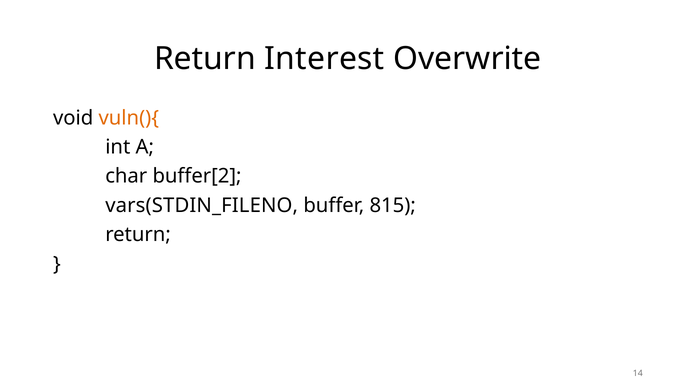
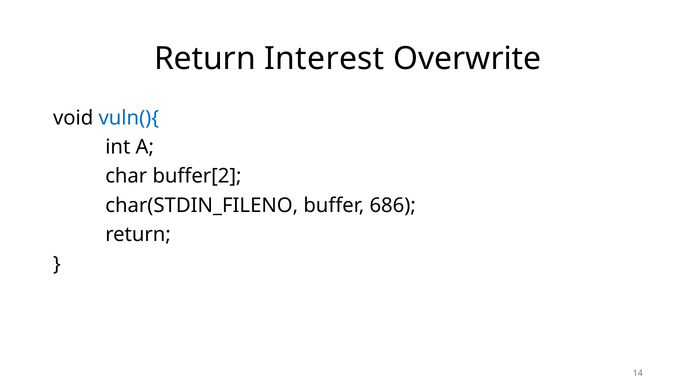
vuln(){ colour: orange -> blue
vars(STDIN_FILENO: vars(STDIN_FILENO -> char(STDIN_FILENO
815: 815 -> 686
